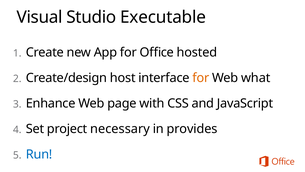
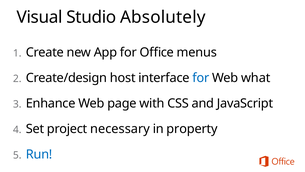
Executable: Executable -> Absolutely
hosted: hosted -> menus
for at (201, 78) colour: orange -> blue
provides: provides -> property
